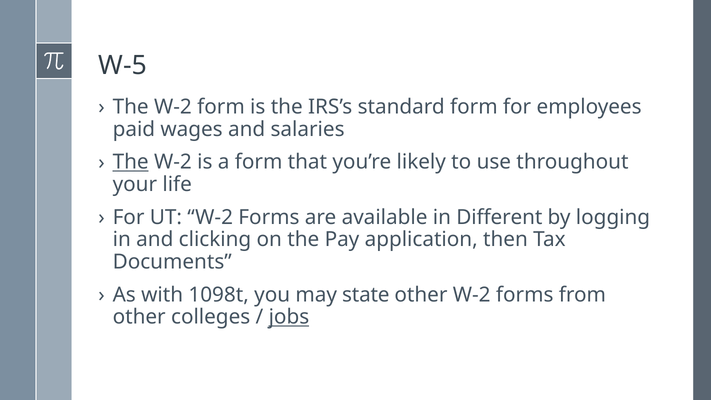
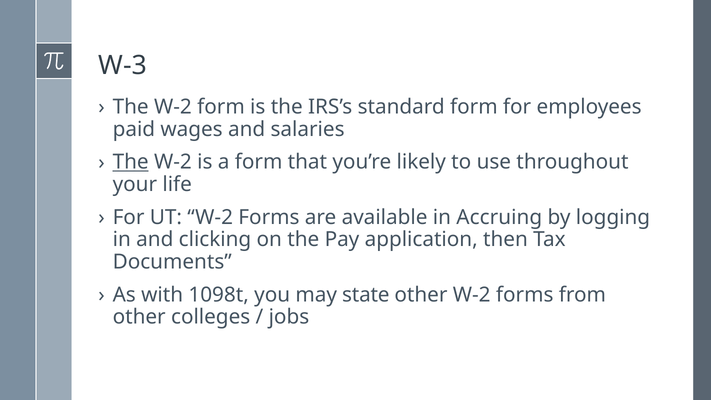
W-5: W-5 -> W-3
Different: Different -> Accruing
jobs underline: present -> none
